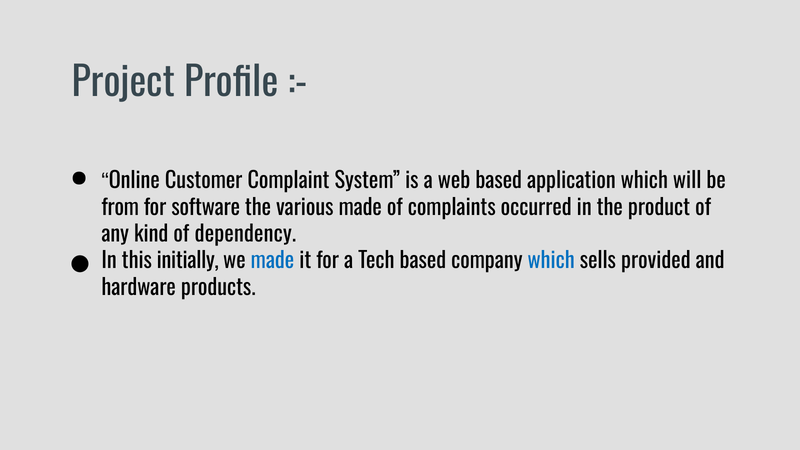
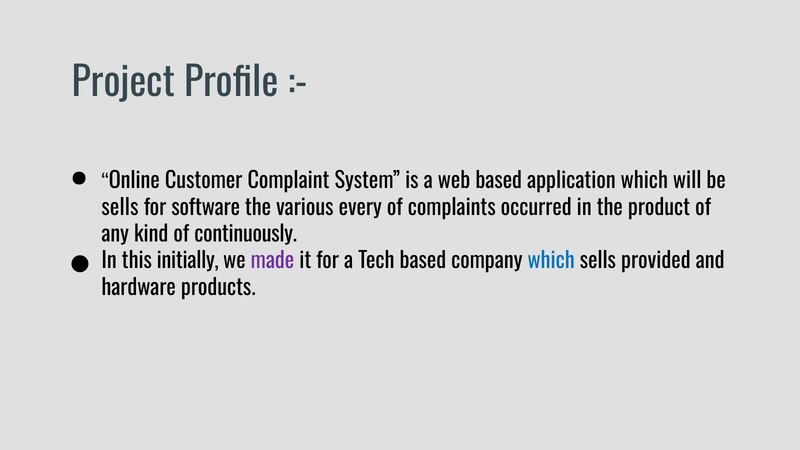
from at (120, 208): from -> sells
various made: made -> every
dependency: dependency -> continuously
made at (272, 261) colour: blue -> purple
